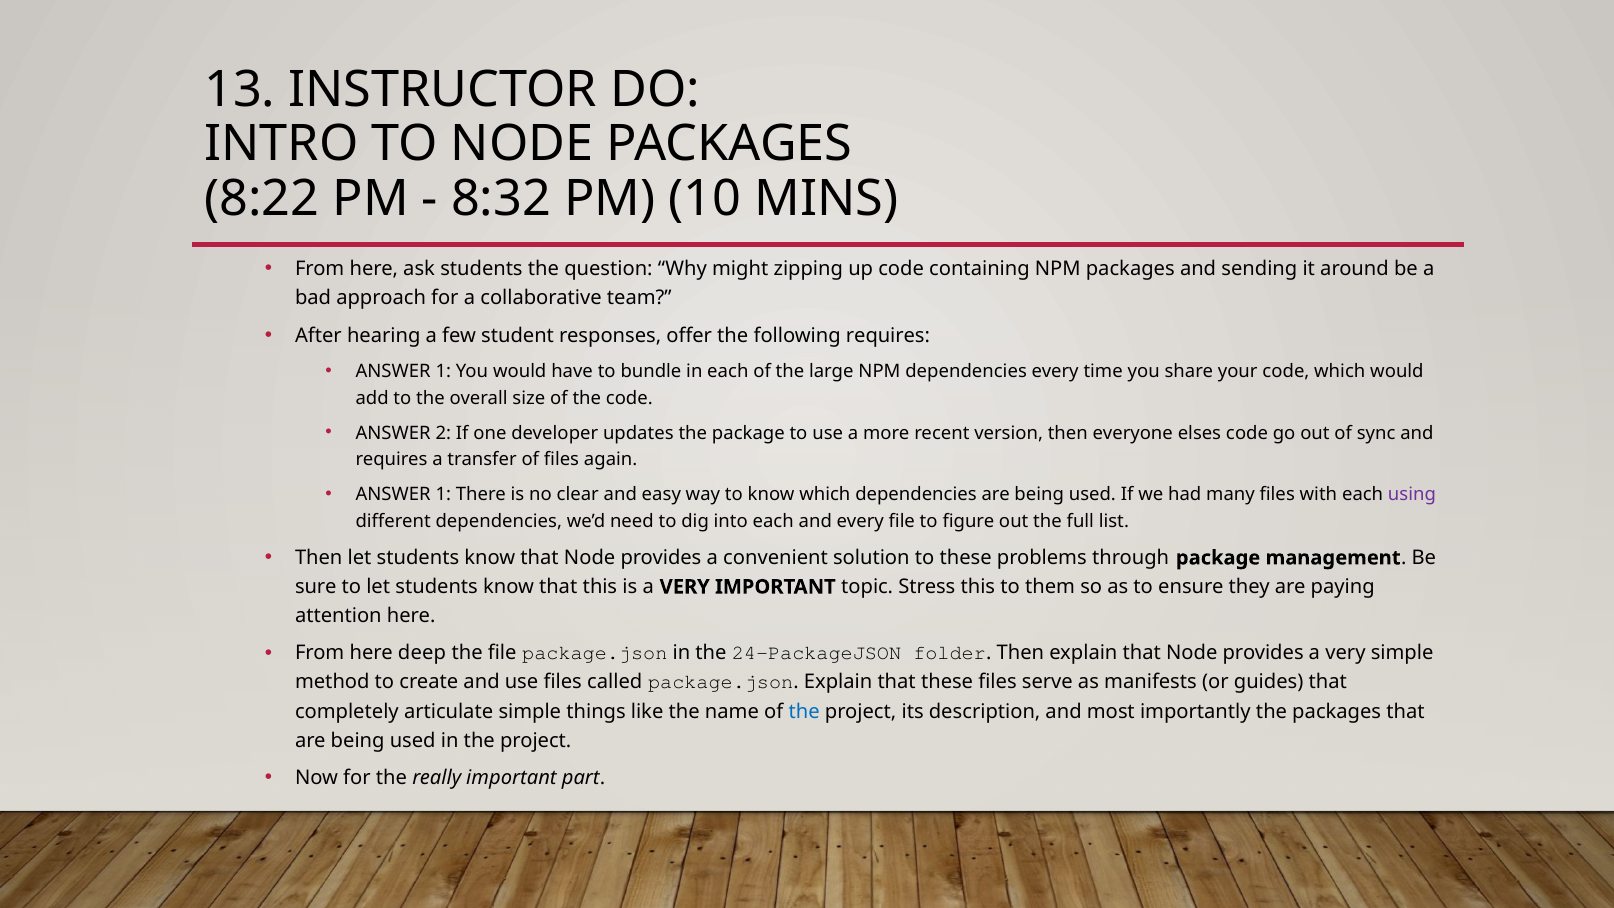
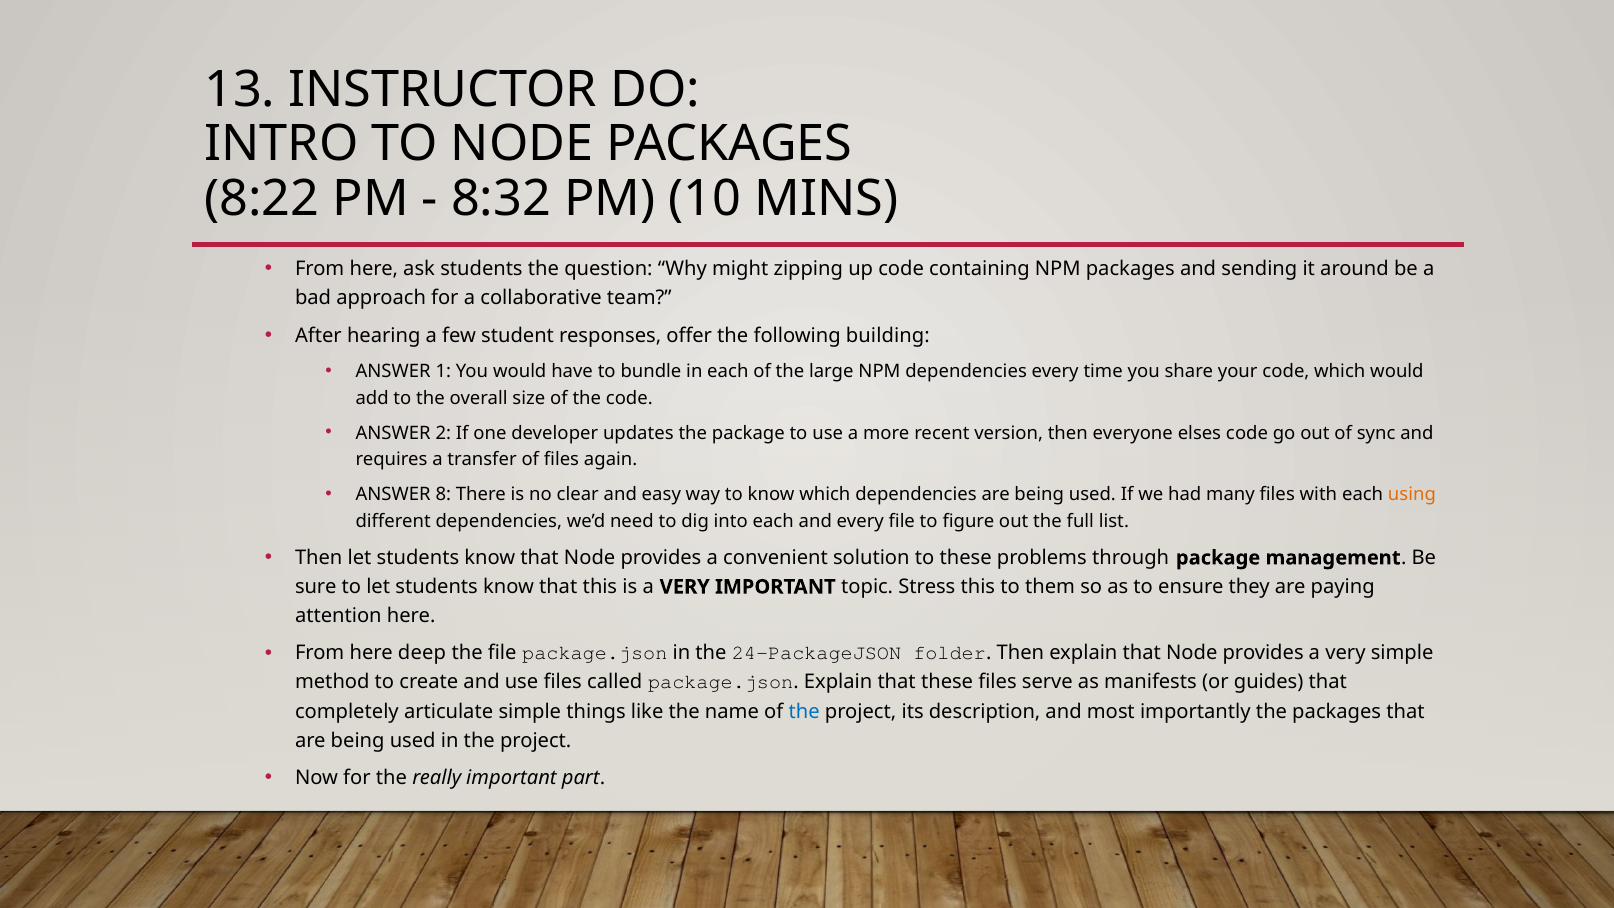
following requires: requires -> building
1 at (443, 495): 1 -> 8
using colour: purple -> orange
